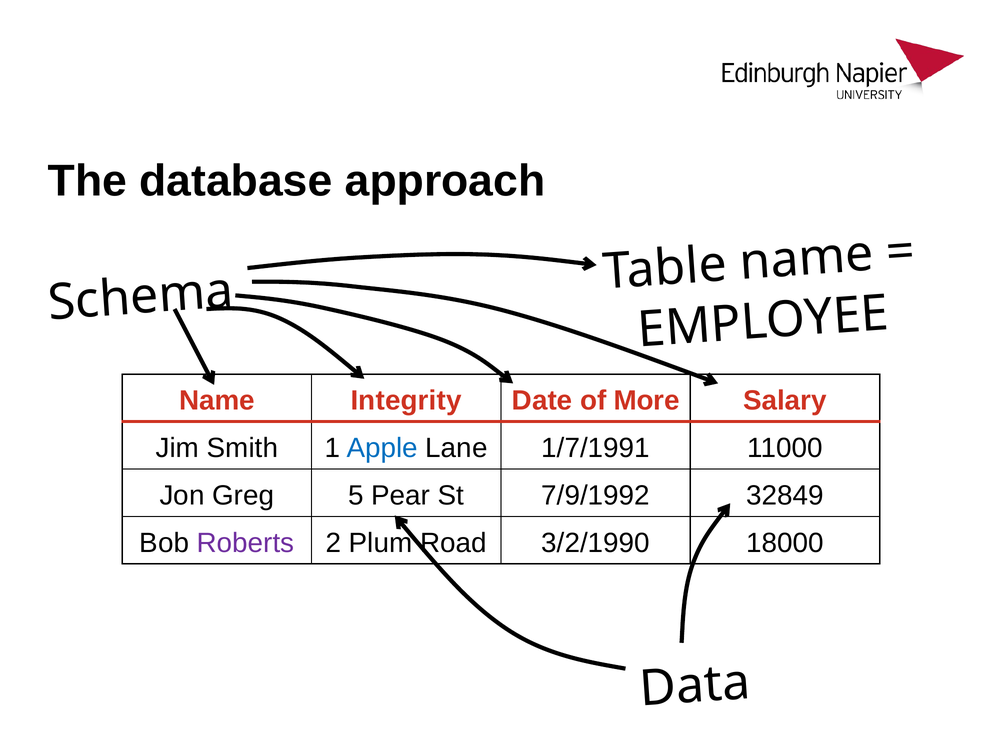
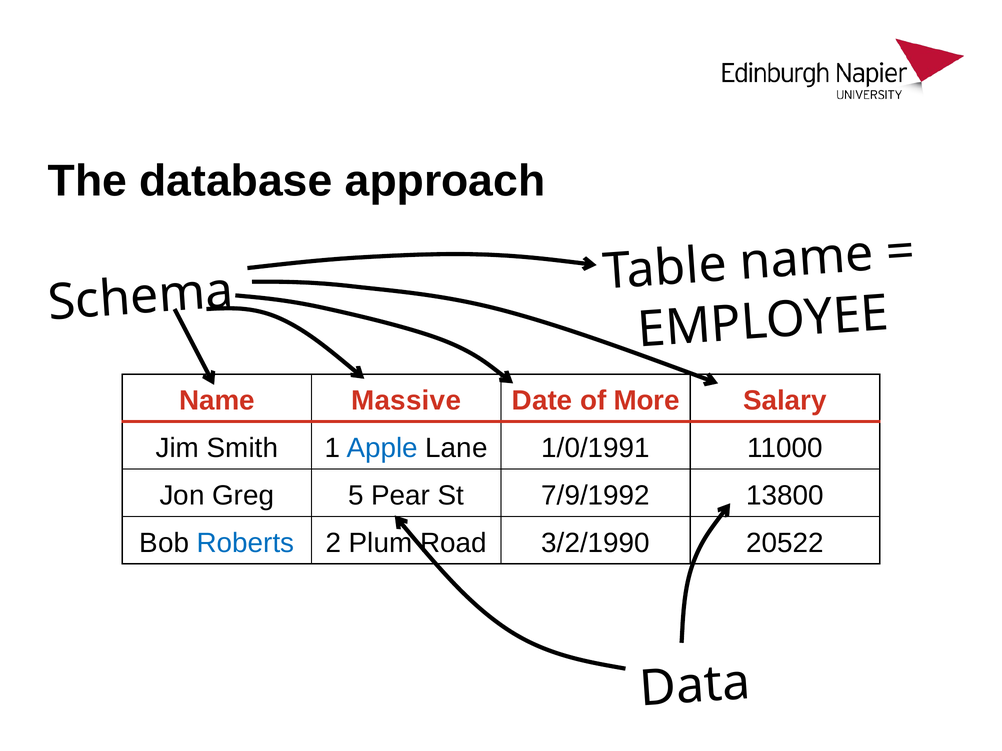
Integrity: Integrity -> Massive
1/7/1991: 1/7/1991 -> 1/0/1991
32849: 32849 -> 13800
Roberts colour: purple -> blue
18000: 18000 -> 20522
